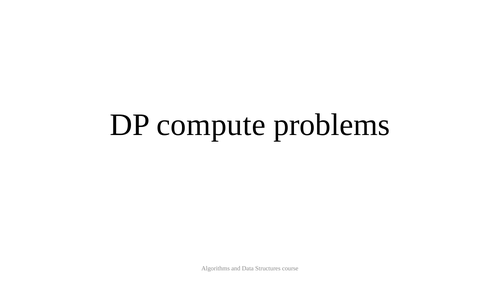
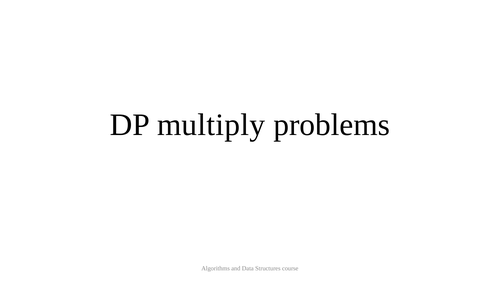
compute: compute -> multiply
